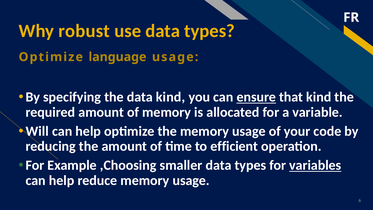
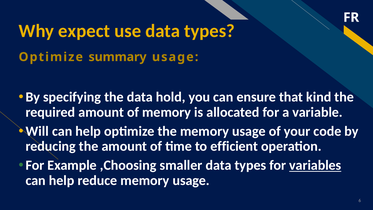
robust: robust -> expect
language: language -> summary
data kind: kind -> hold
ensure underline: present -> none
